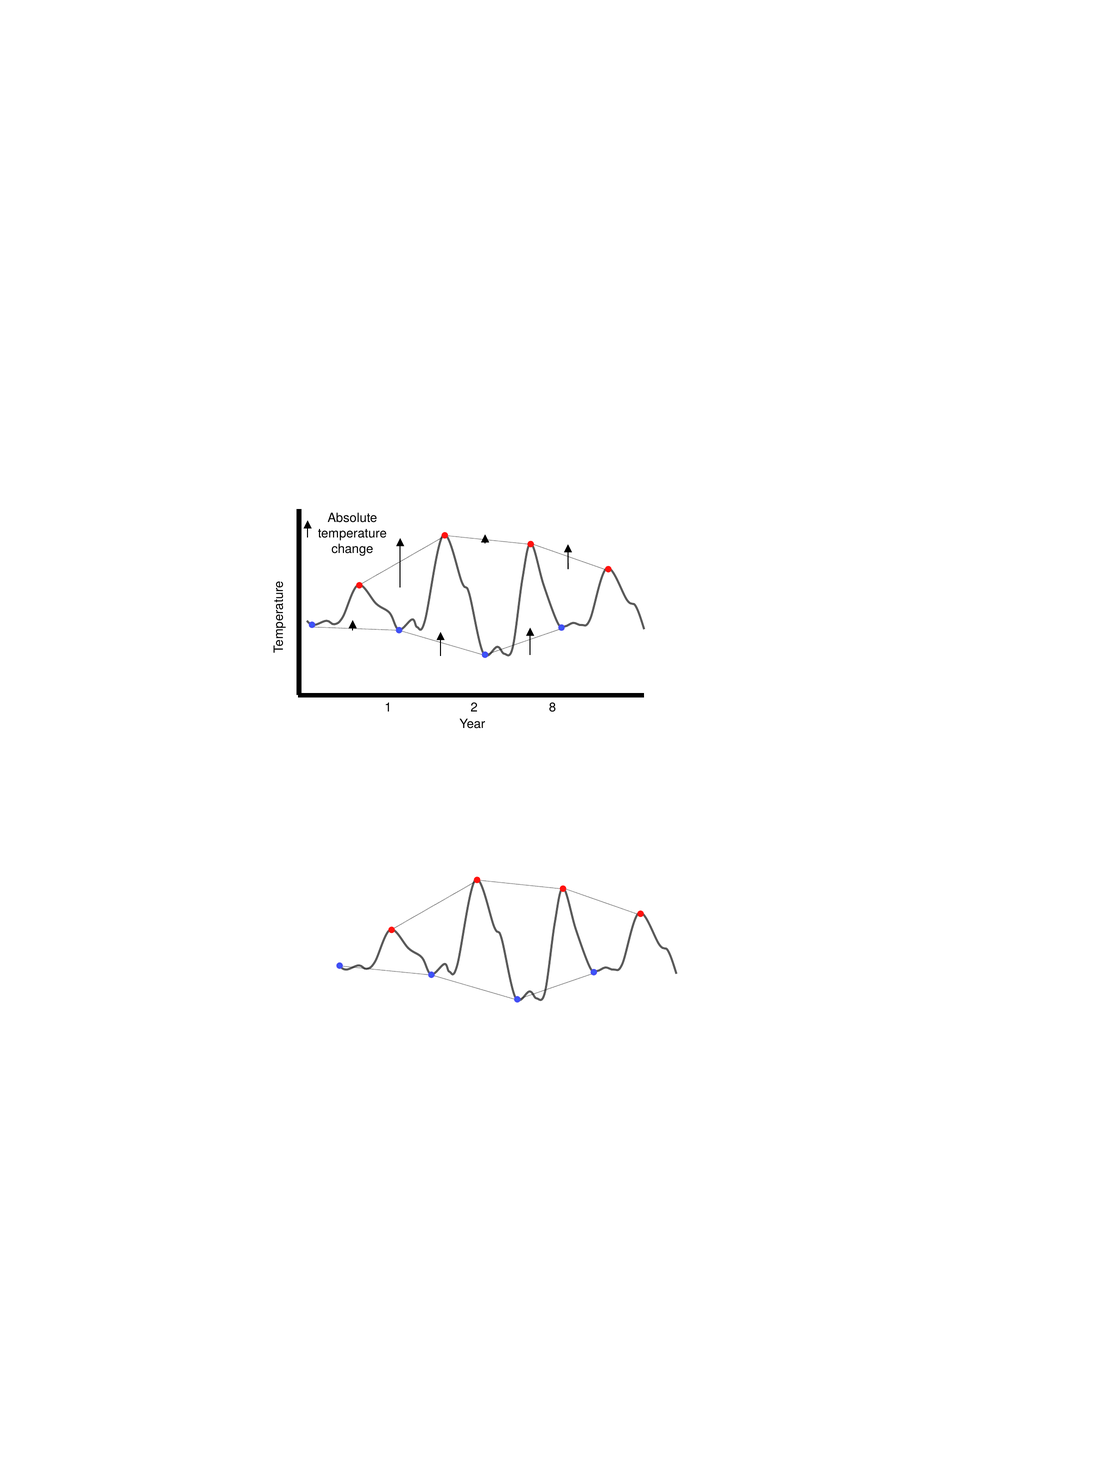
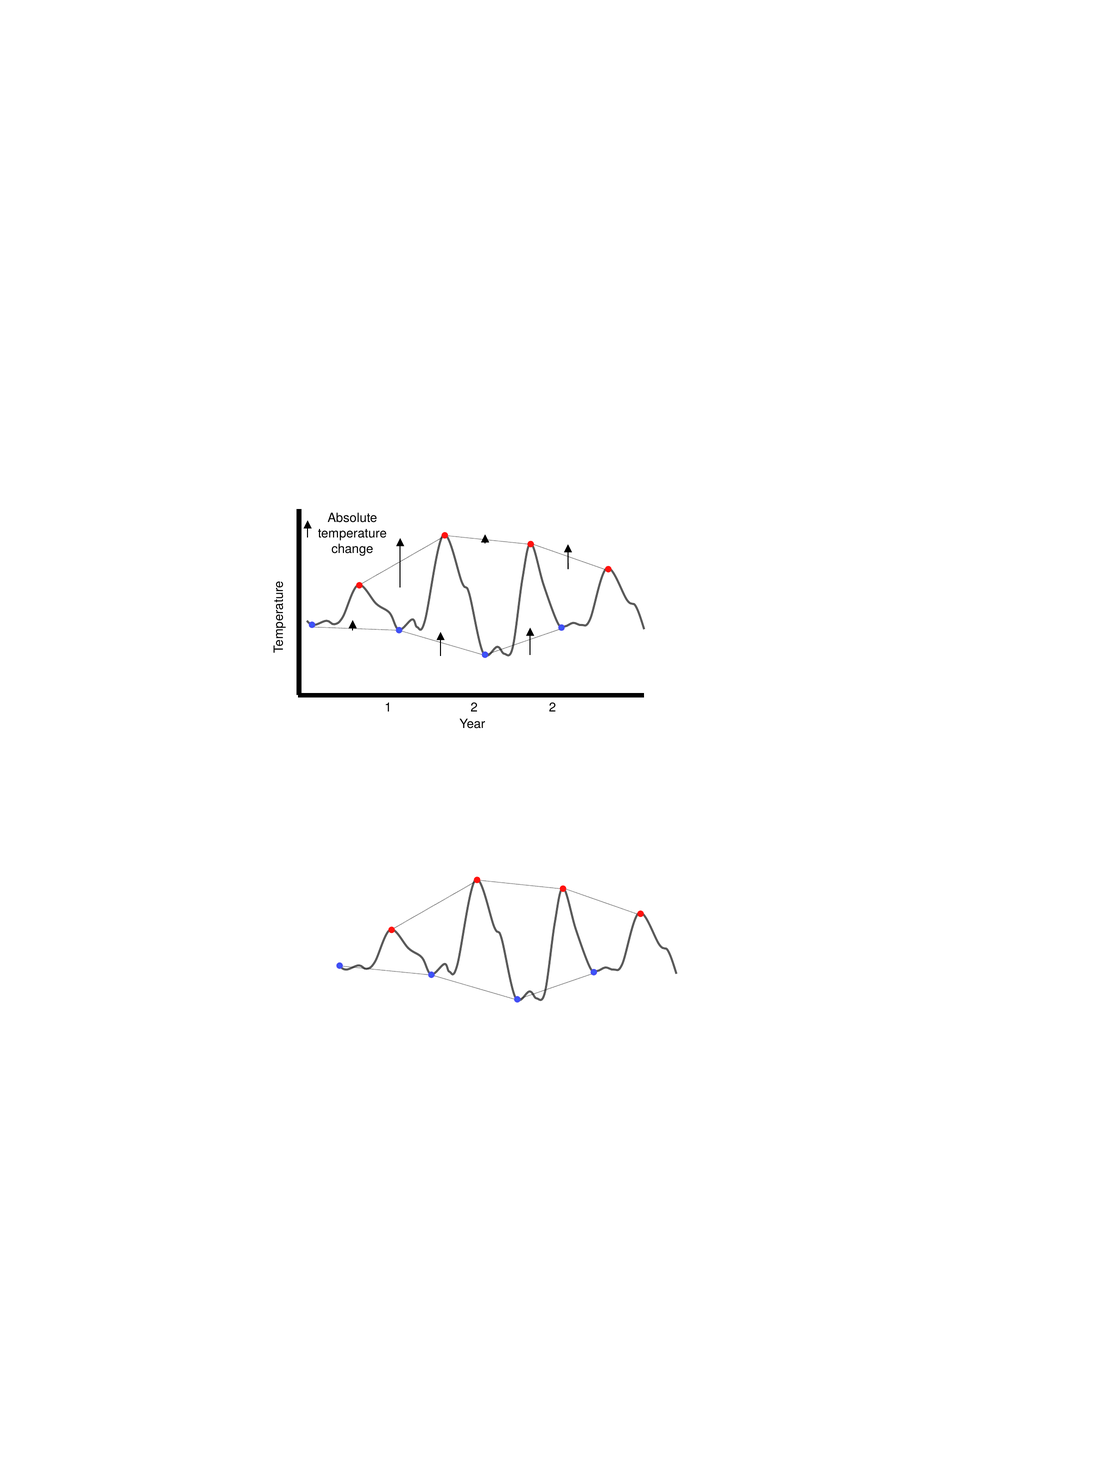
1 8: 8 -> 2
